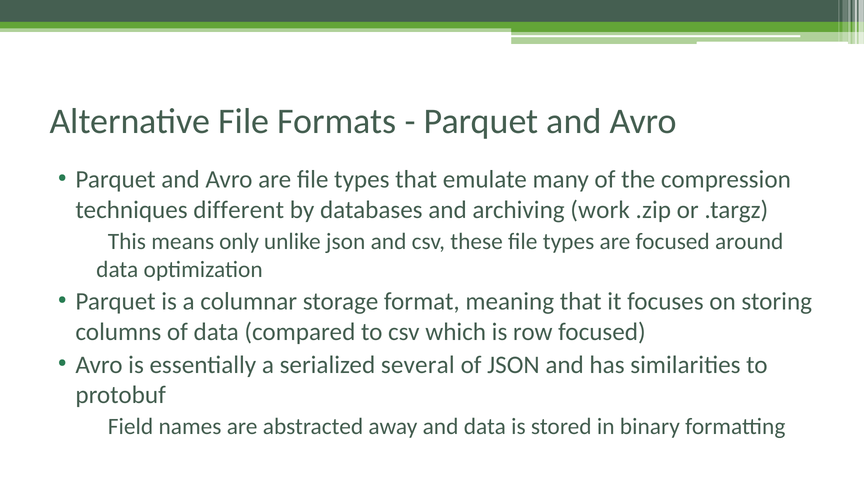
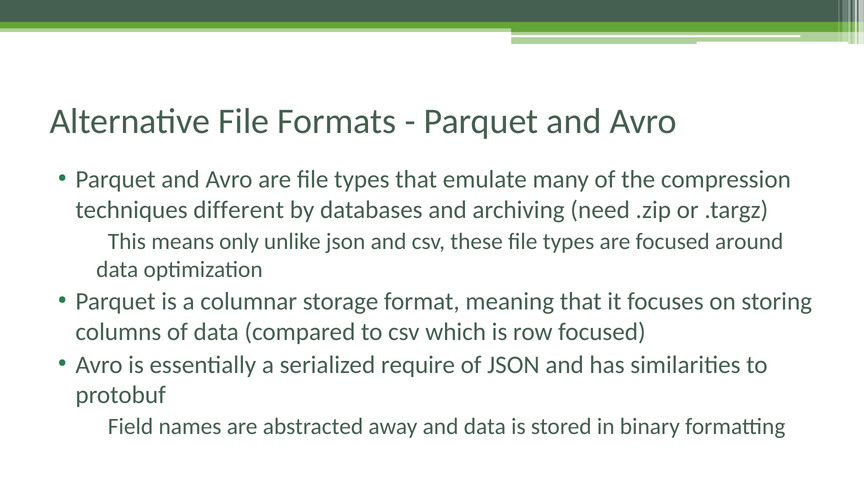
work: work -> need
several: several -> require
